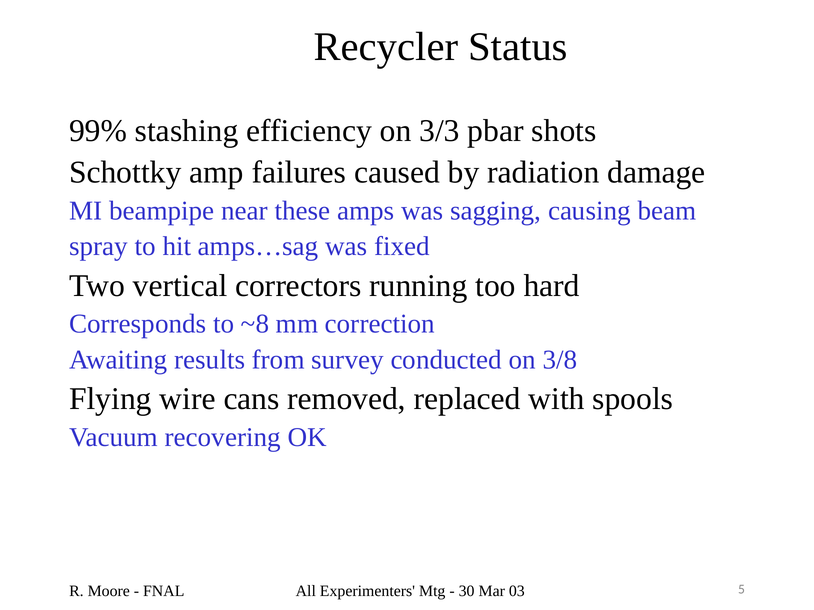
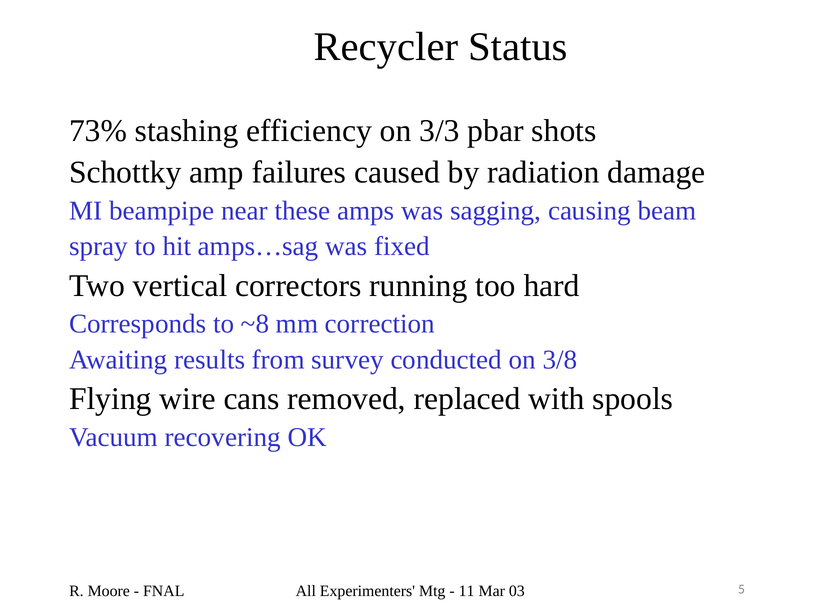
99%: 99% -> 73%
30: 30 -> 11
